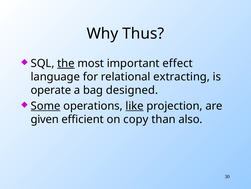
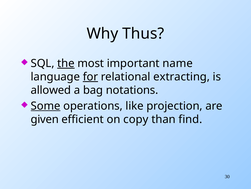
effect: effect -> name
for underline: none -> present
operate: operate -> allowed
designed: designed -> notations
like underline: present -> none
also: also -> find
